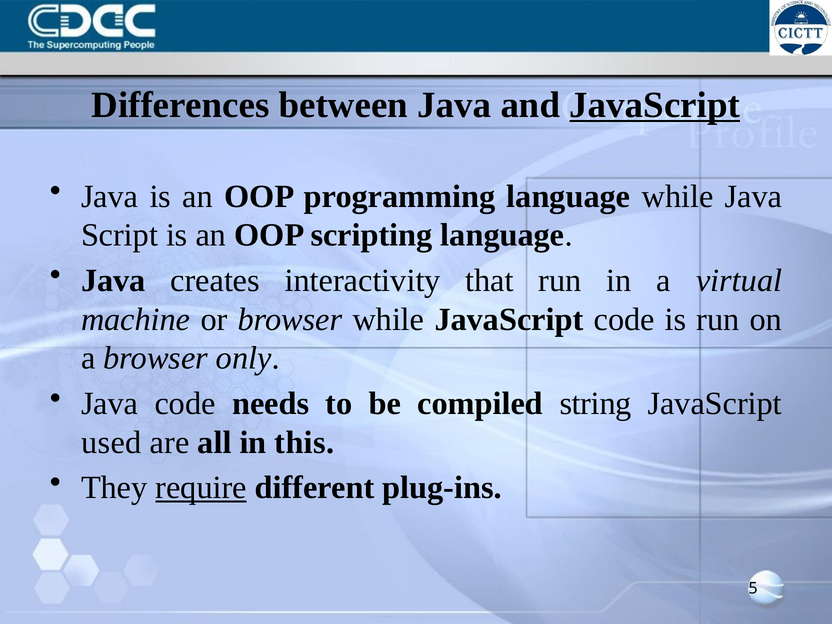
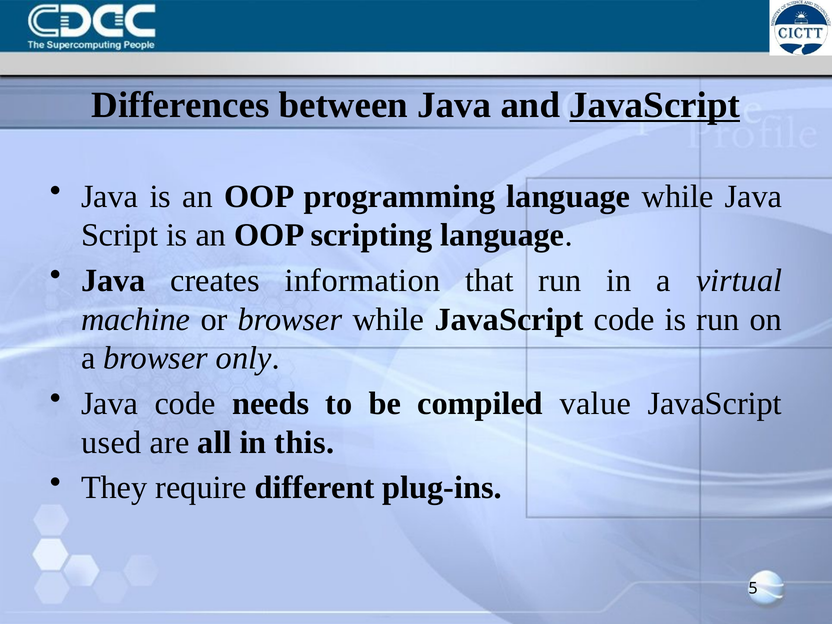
interactivity: interactivity -> information
string: string -> value
require underline: present -> none
